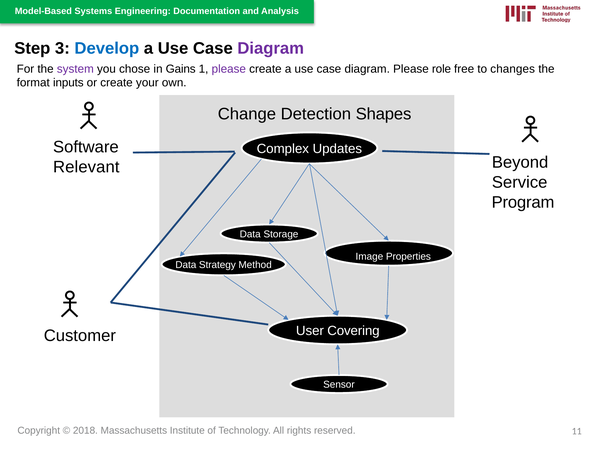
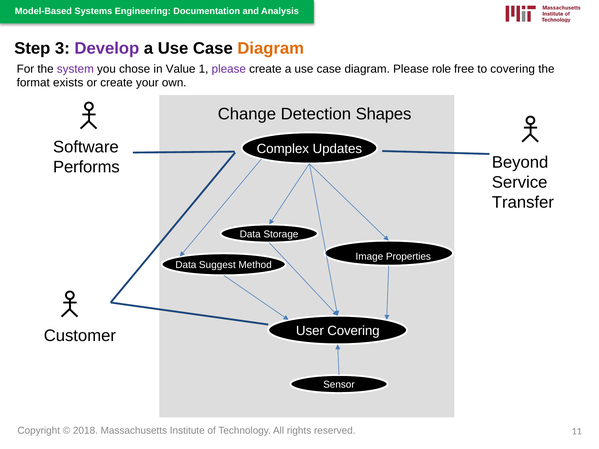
Develop colour: blue -> purple
Diagram at (271, 48) colour: purple -> orange
Gains: Gains -> Value
to changes: changes -> covering
inputs: inputs -> exists
Relevant: Relevant -> Performs
Program: Program -> Transfer
Strategy: Strategy -> Suggest
